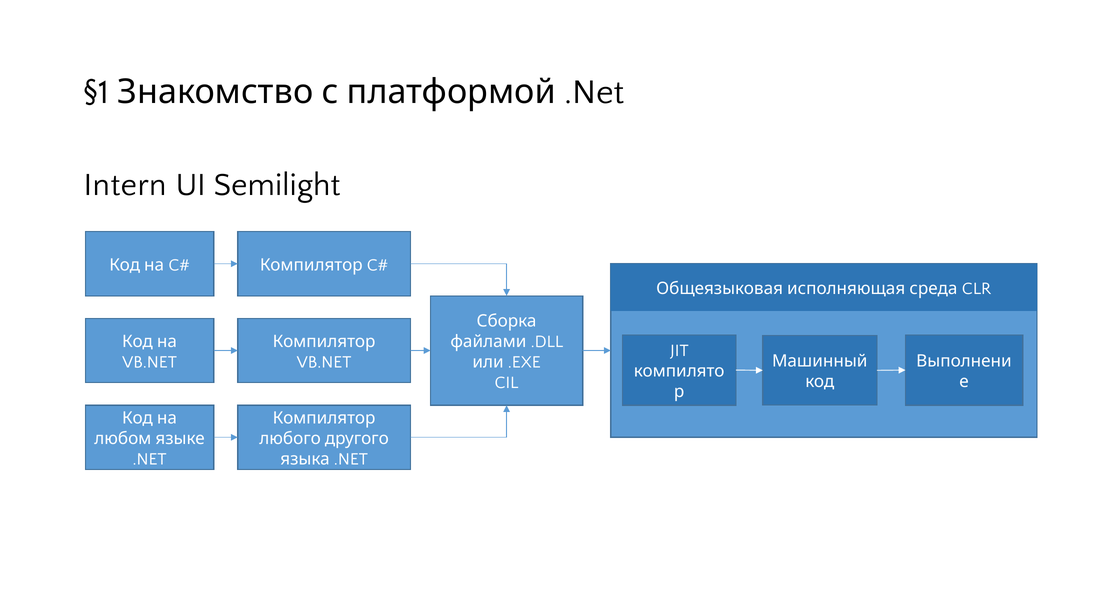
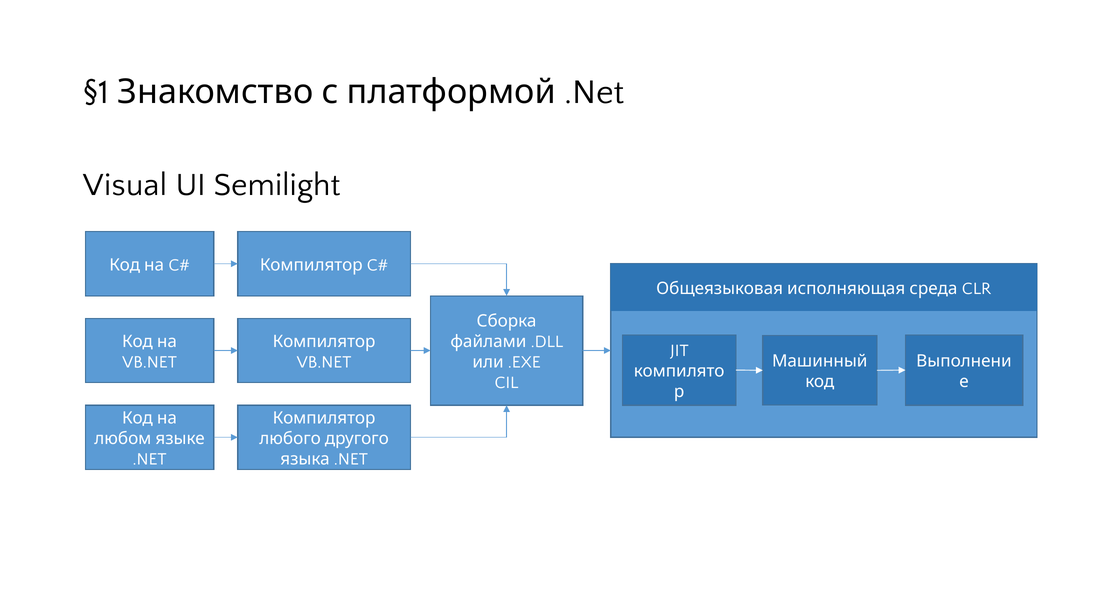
Intern: Intern -> Visual
